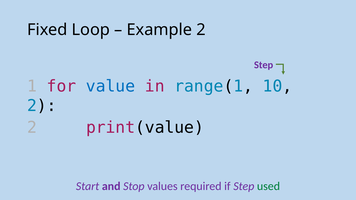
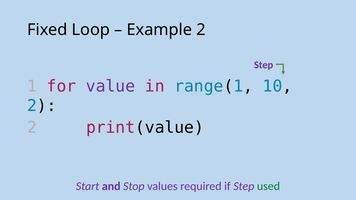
value colour: blue -> purple
